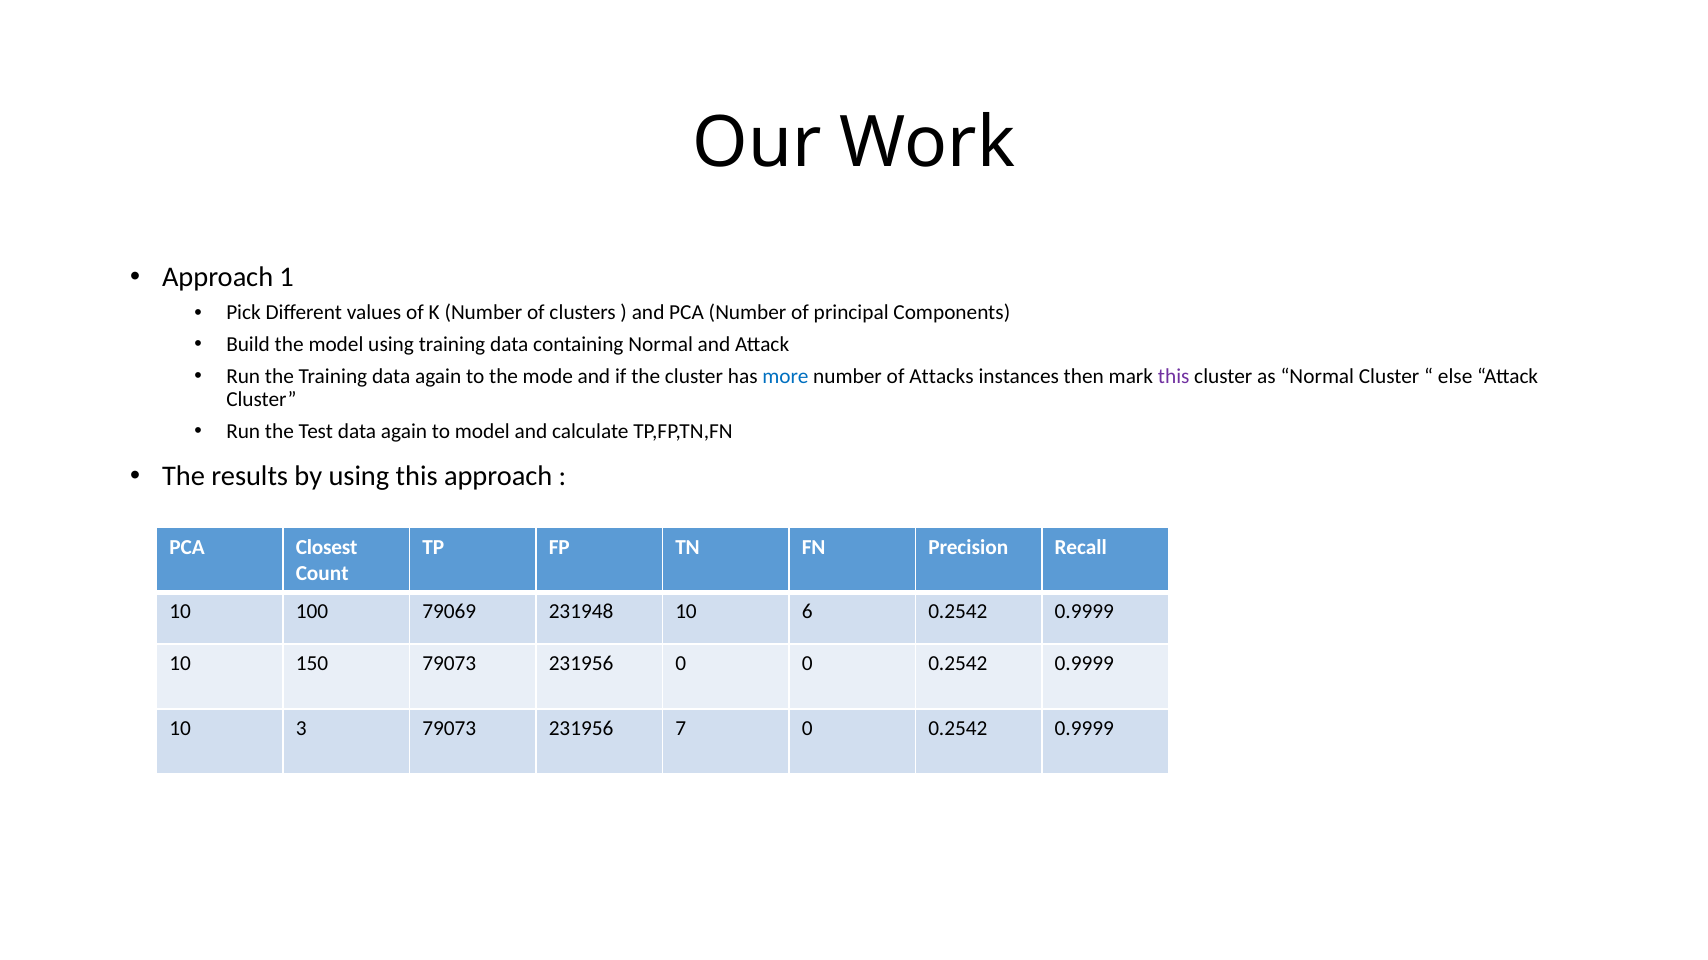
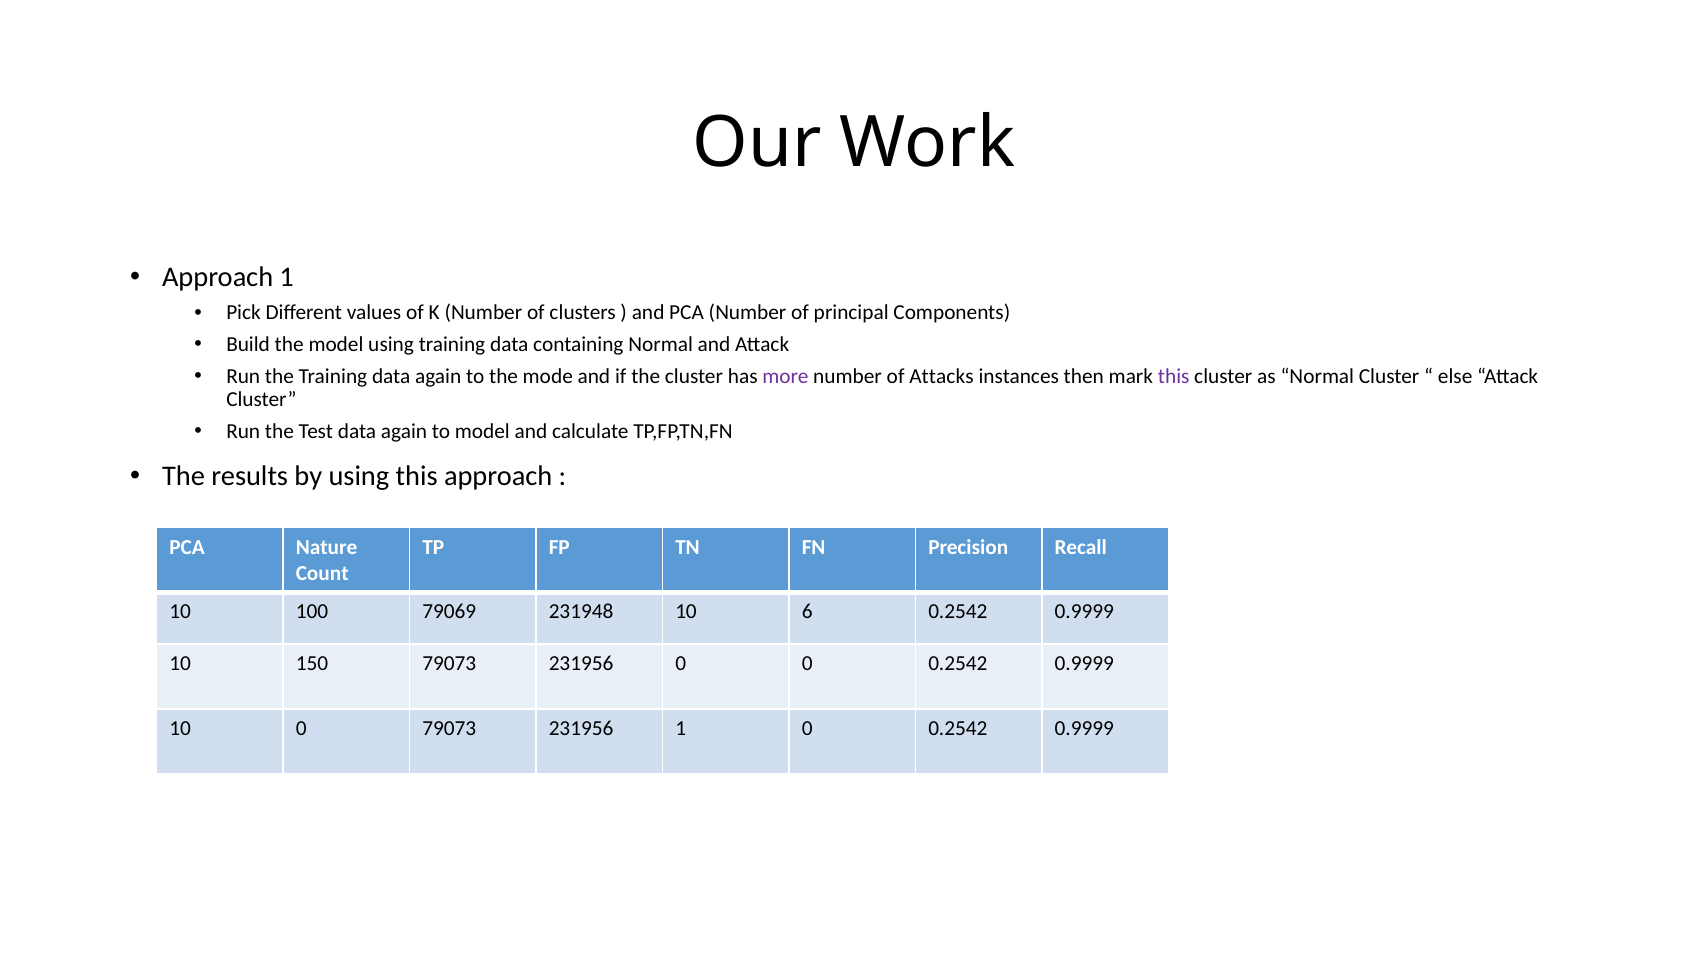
more colour: blue -> purple
Closest: Closest -> Nature
10 3: 3 -> 0
231956 7: 7 -> 1
